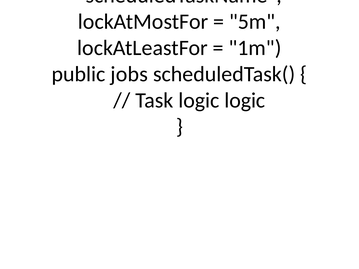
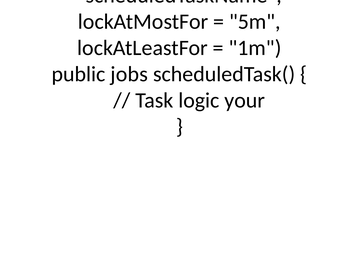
logic logic: logic -> your
